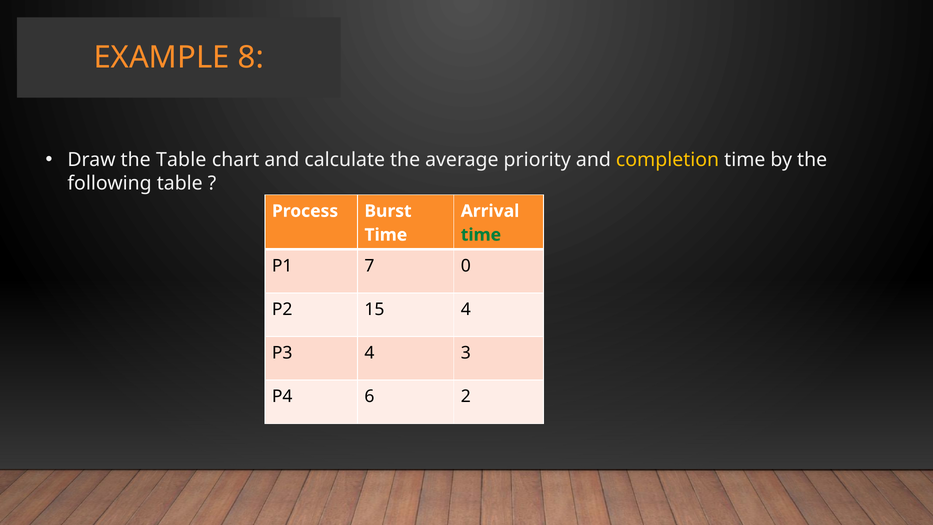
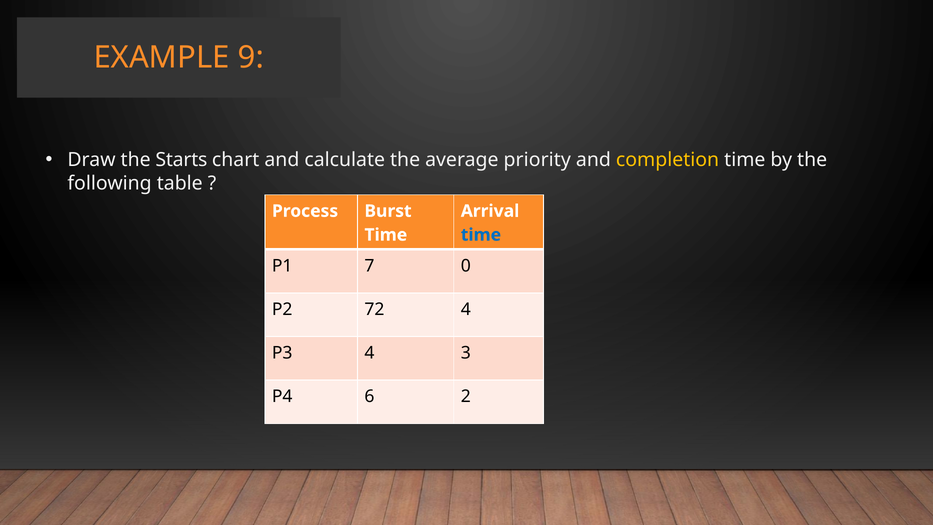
8: 8 -> 9
the Table: Table -> Starts
time at (481, 235) colour: green -> blue
15: 15 -> 72
